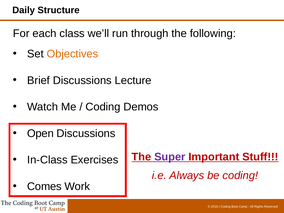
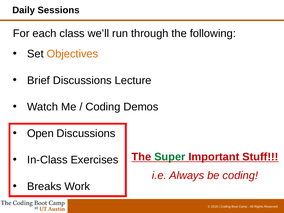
Structure: Structure -> Sessions
Super colour: purple -> green
Comes: Comes -> Breaks
